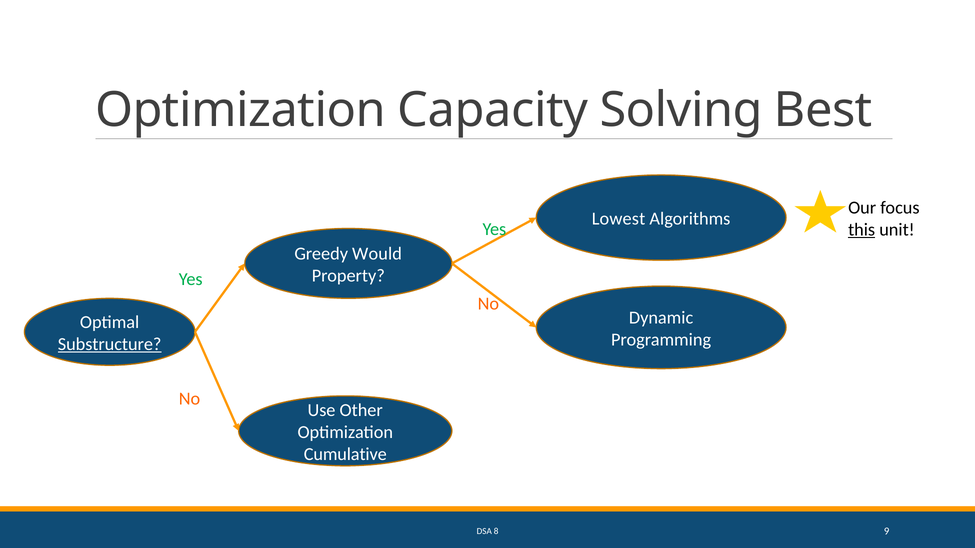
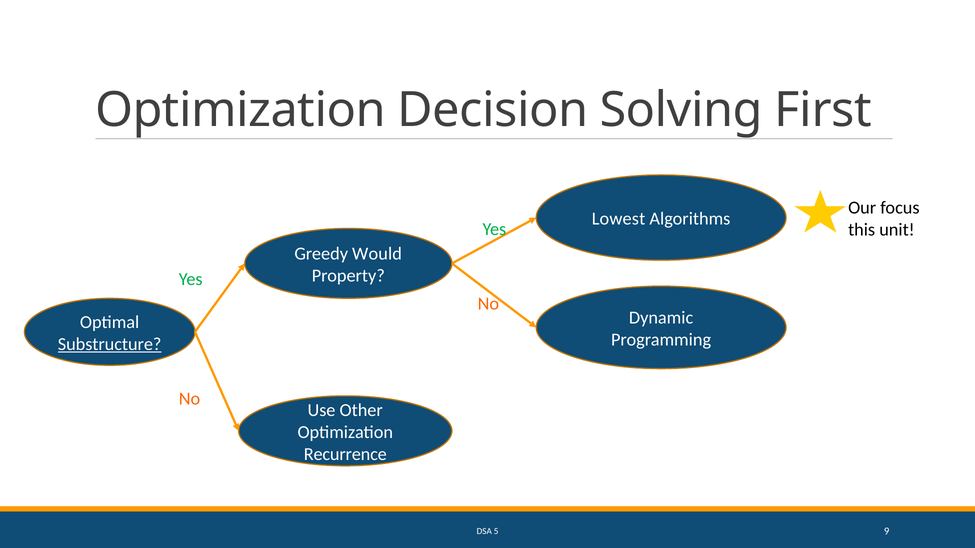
Capacity: Capacity -> Decision
Best: Best -> First
this underline: present -> none
Cumulative: Cumulative -> Recurrence
8: 8 -> 5
